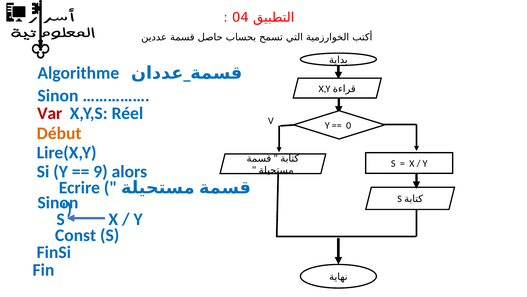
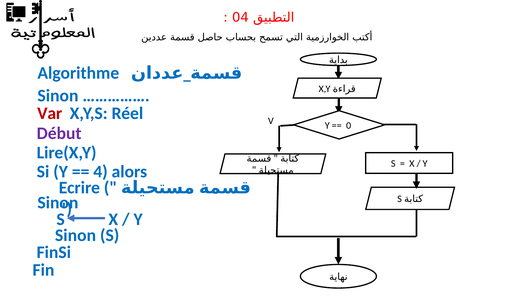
Début colour: orange -> purple
9: 9 -> 4
Const at (76, 235): Const -> Sinon
